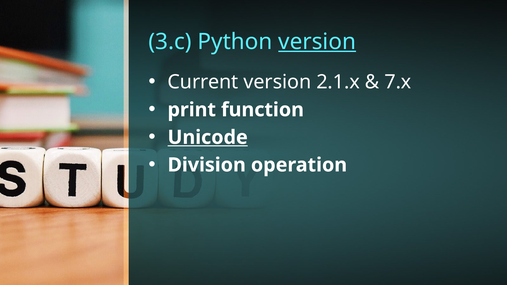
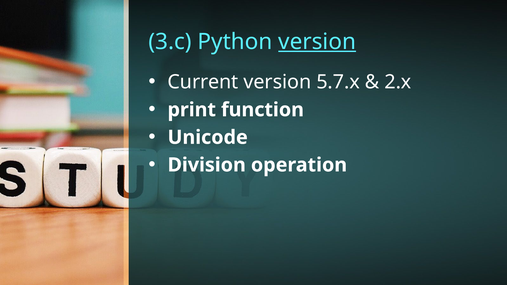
2.1.x: 2.1.x -> 5.7.x
7.x: 7.x -> 2.x
Unicode underline: present -> none
